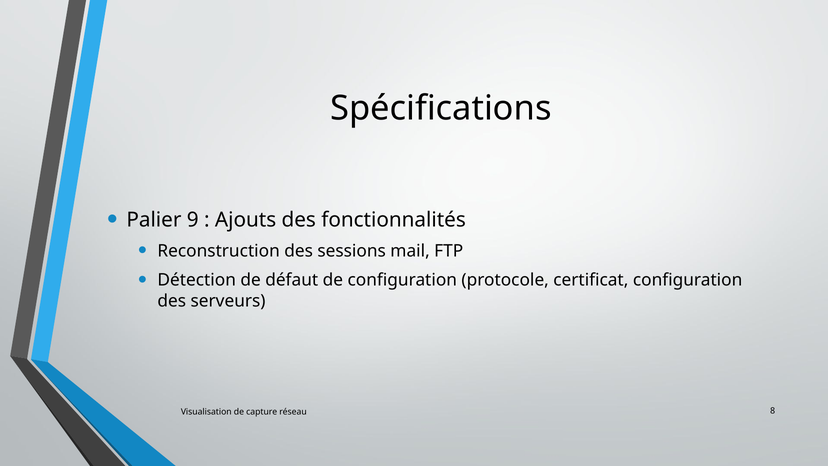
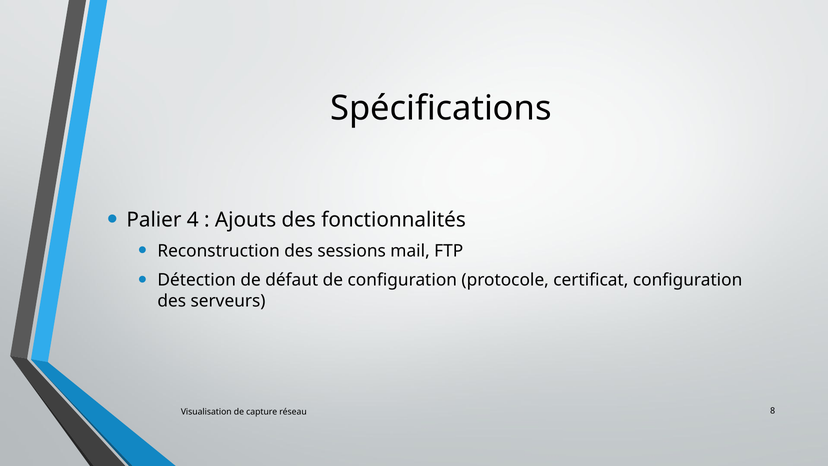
9: 9 -> 4
